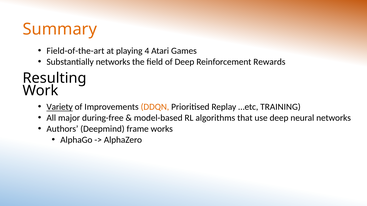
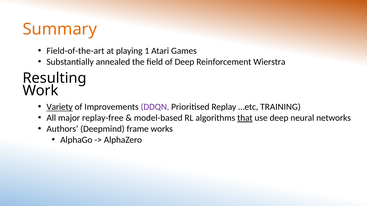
4: 4 -> 1
Substantially networks: networks -> annealed
Rewards: Rewards -> Wierstra
DDQN colour: orange -> purple
during-free: during-free -> replay-free
that underline: none -> present
